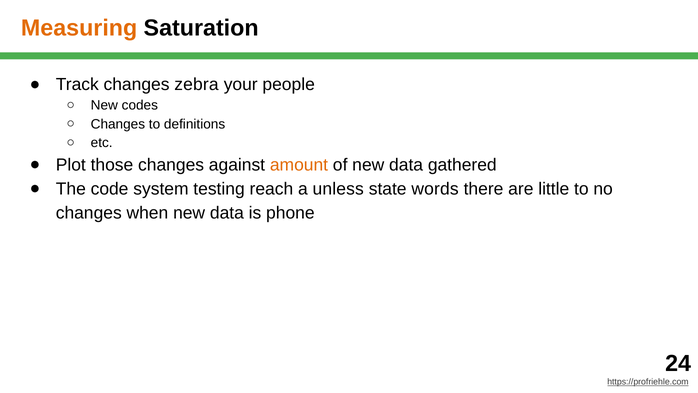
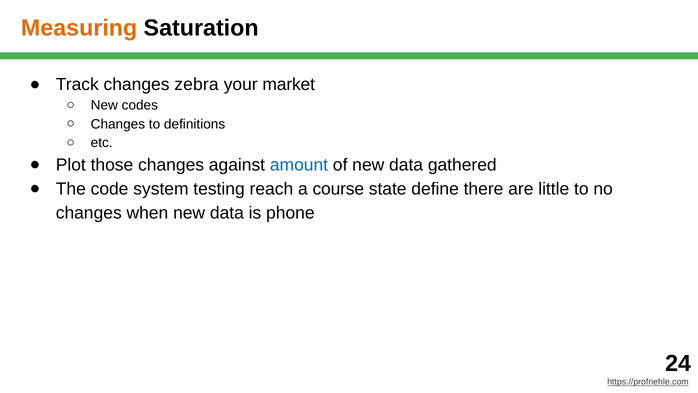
people: people -> market
amount colour: orange -> blue
unless: unless -> course
words: words -> define
